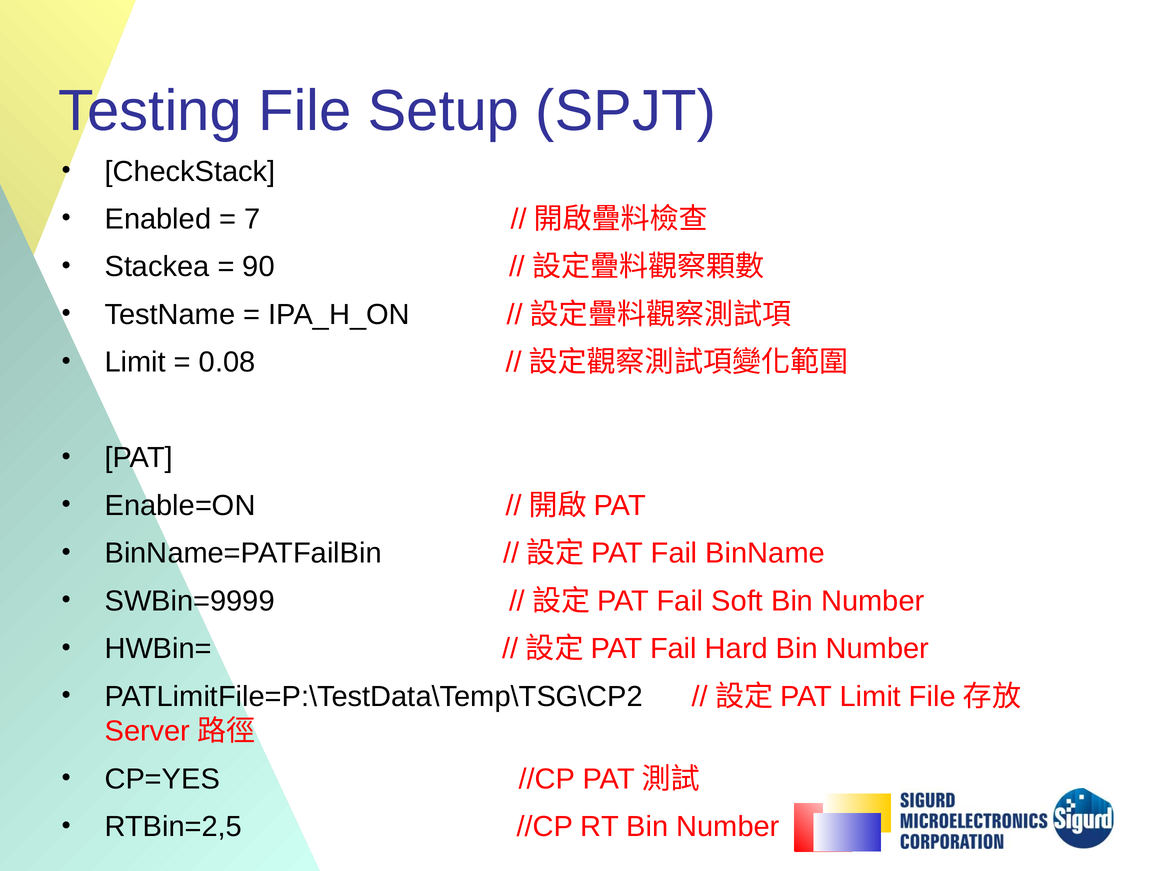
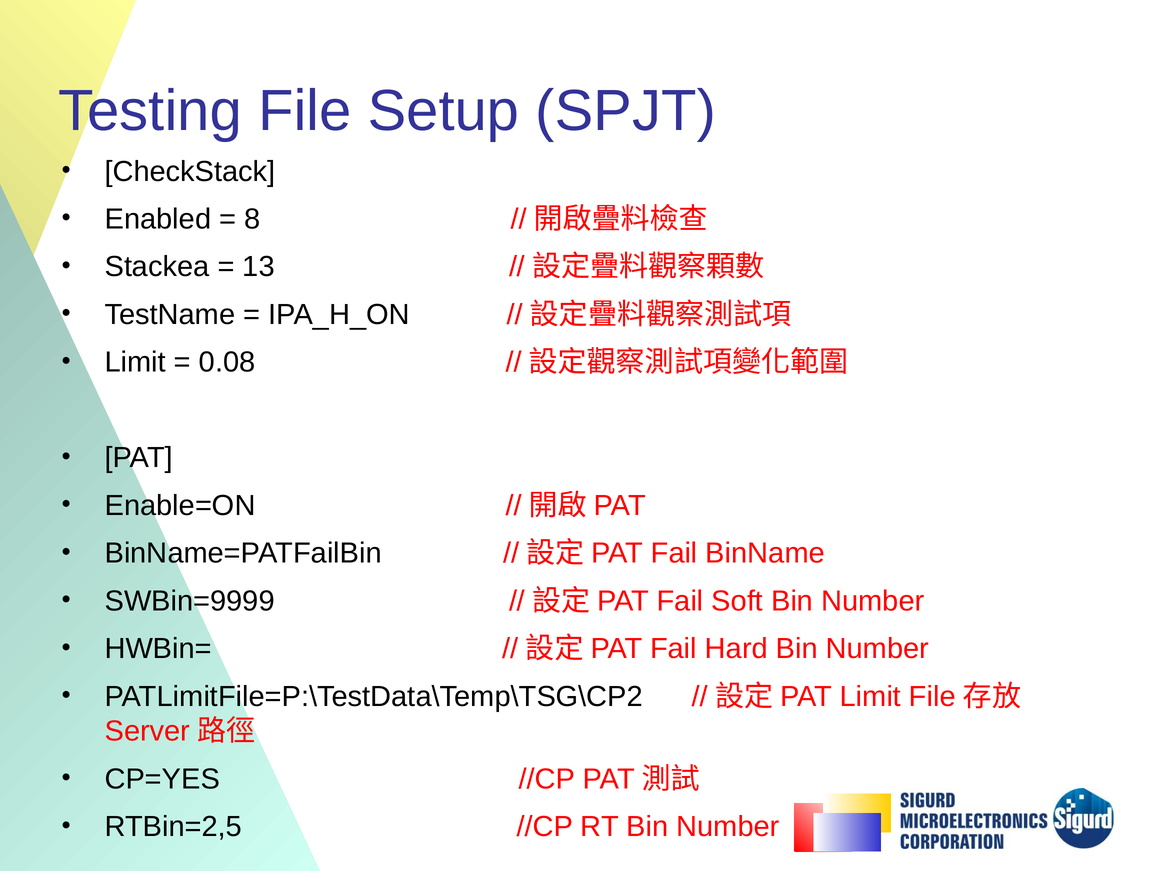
7: 7 -> 8
90: 90 -> 13
